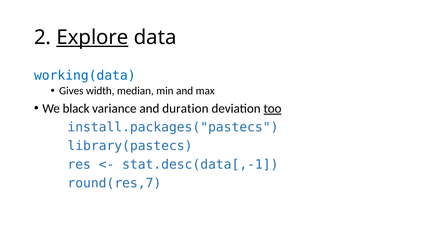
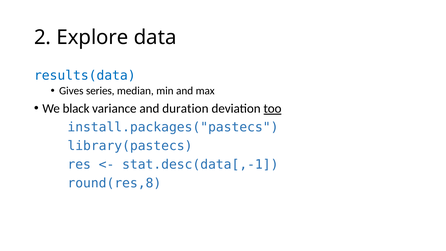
Explore underline: present -> none
working(data: working(data -> results(data
width: width -> series
round(res,7: round(res,7 -> round(res,8
